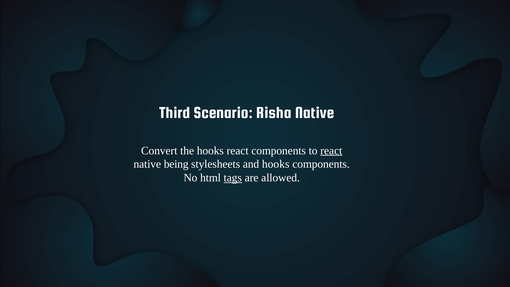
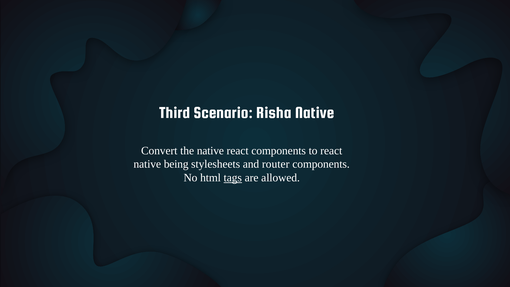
the hooks: hooks -> native
react at (331, 151) underline: present -> none
and hooks: hooks -> router
